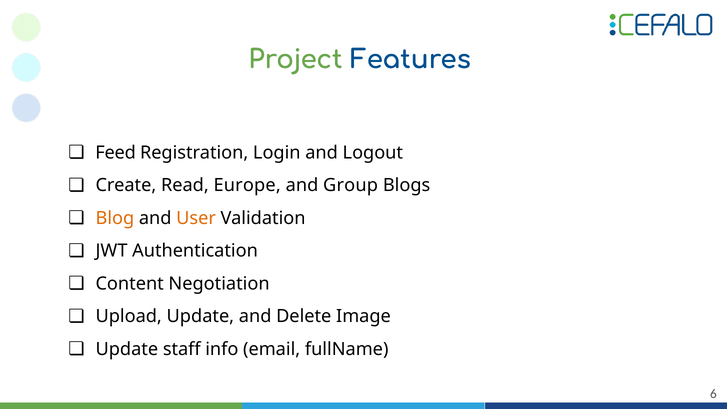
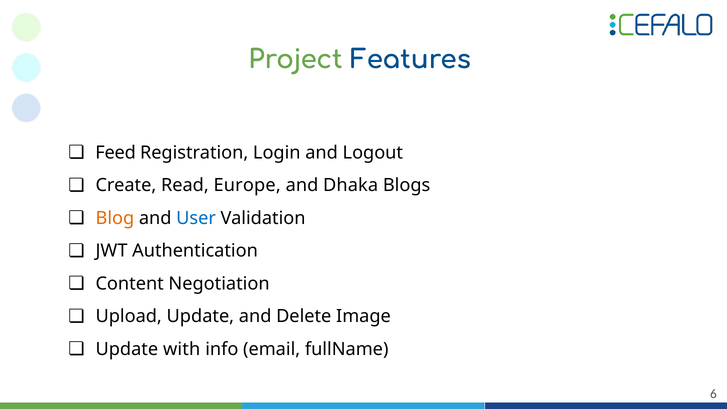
Group: Group -> Dhaka
User colour: orange -> blue
staff: staff -> with
